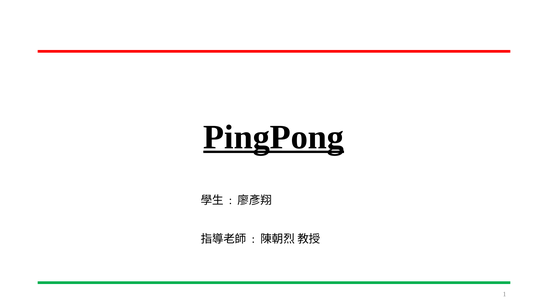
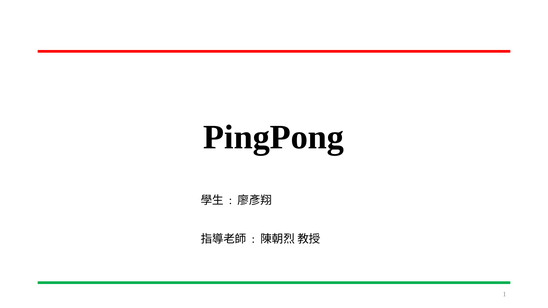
PingPong underline: present -> none
